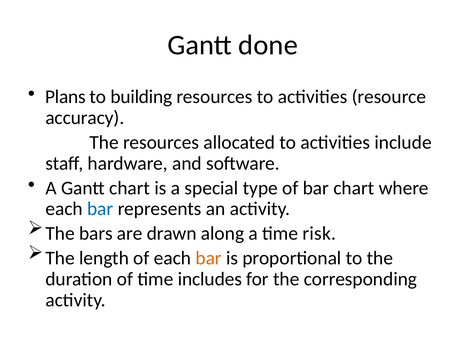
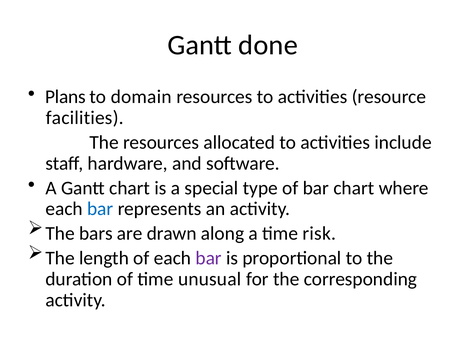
building: building -> domain
accuracy: accuracy -> facilities
bar at (209, 259) colour: orange -> purple
includes: includes -> unusual
